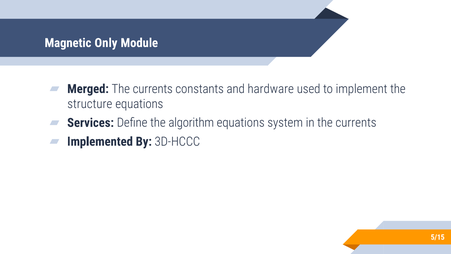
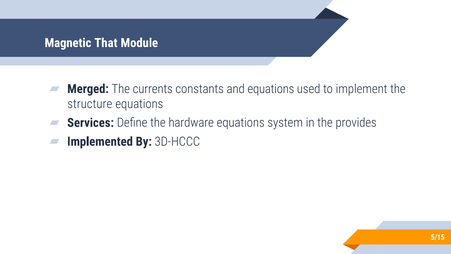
Only: Only -> That
and hardware: hardware -> equations
algorithm: algorithm -> hardware
in the currents: currents -> provides
